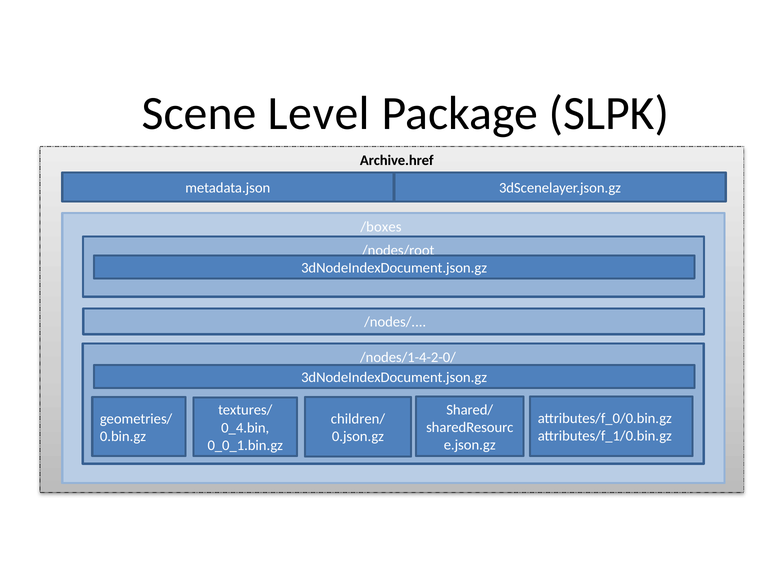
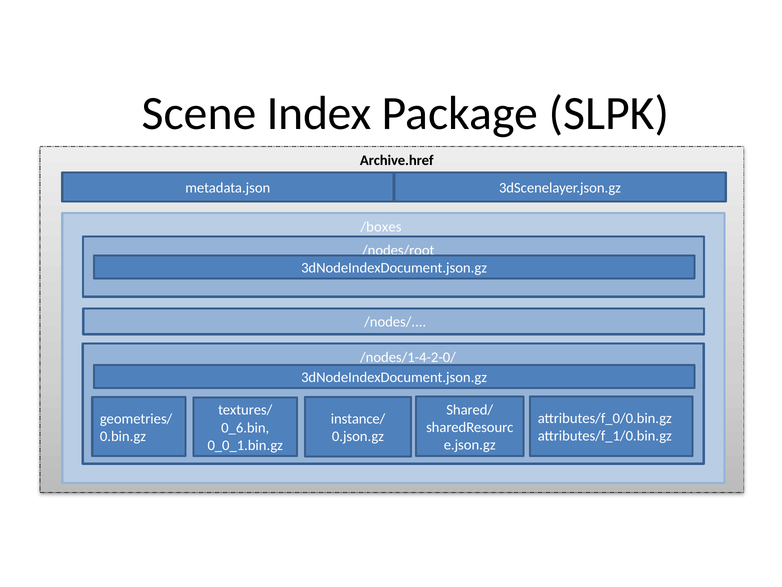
Level: Level -> Index
children/: children/ -> instance/
0_4.bin: 0_4.bin -> 0_6.bin
